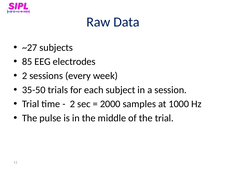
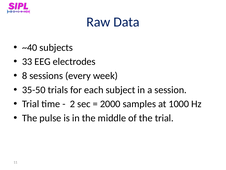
~27: ~27 -> ~40
85: 85 -> 33
2 at (25, 76): 2 -> 8
